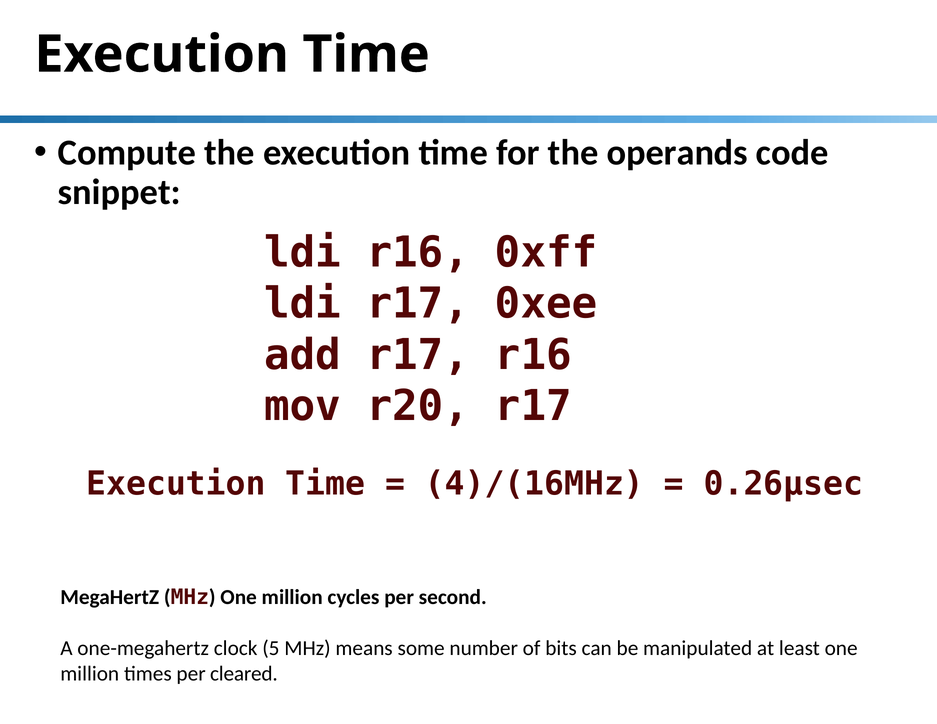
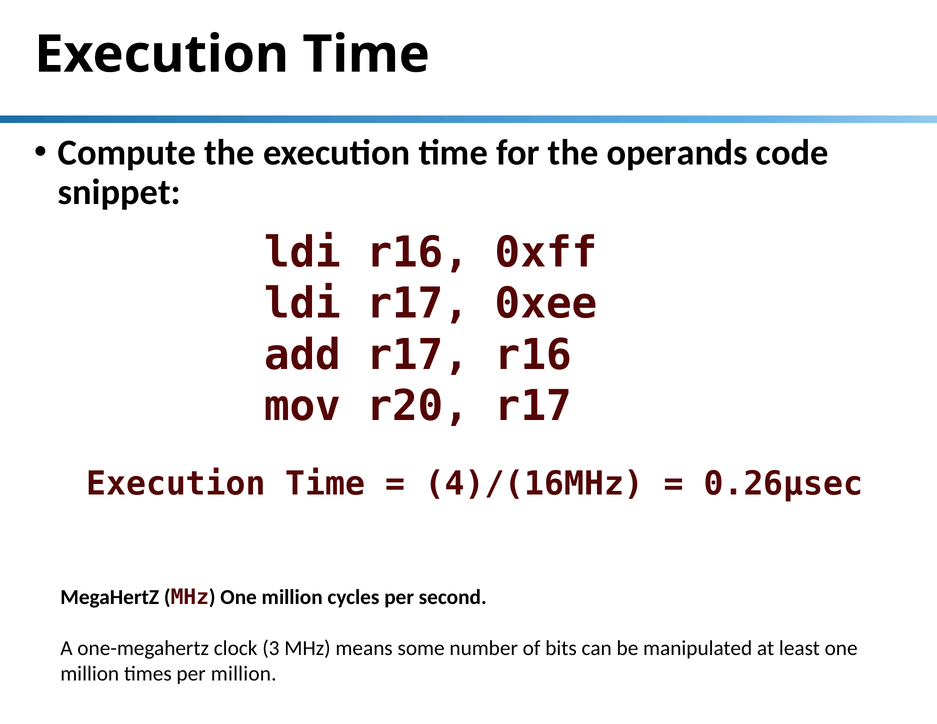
5: 5 -> 3
per cleared: cleared -> million
